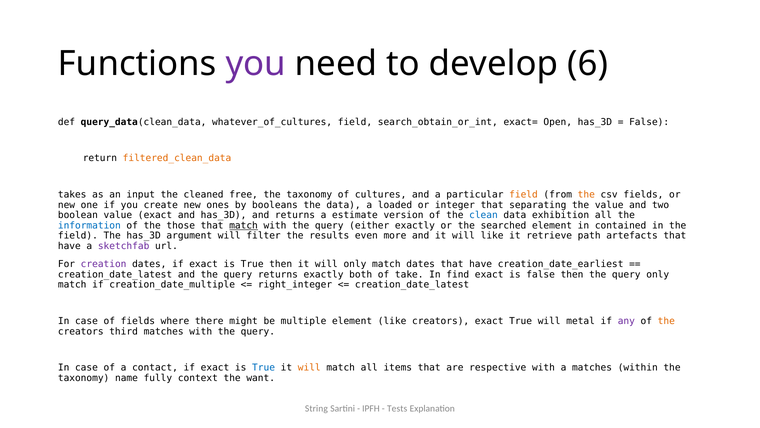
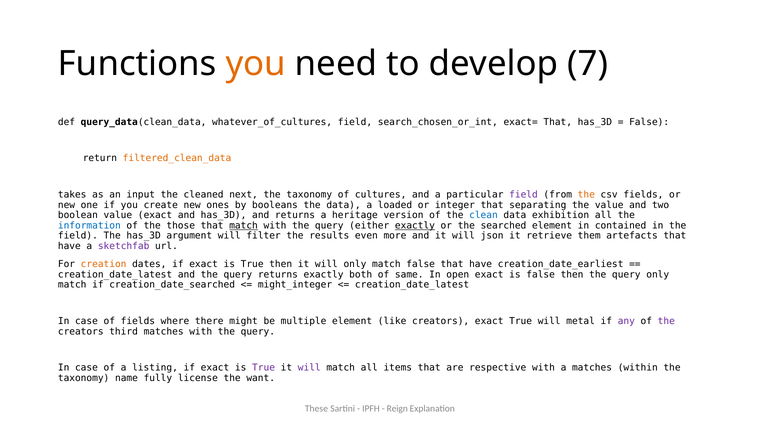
you at (256, 64) colour: purple -> orange
6: 6 -> 7
search_obtain_or_int: search_obtain_or_int -> search_chosen_or_int
exact= Open: Open -> That
free: free -> next
field at (524, 194) colour: orange -> purple
estimate: estimate -> heritage
exactly at (415, 225) underline: none -> present
will like: like -> json
path: path -> them
creation colour: purple -> orange
match dates: dates -> false
take: take -> same
find: find -> open
creation_date_multiple: creation_date_multiple -> creation_date_searched
right_integer: right_integer -> might_integer
the at (666, 321) colour: orange -> purple
contact: contact -> listing
True at (264, 367) colour: blue -> purple
will at (309, 367) colour: orange -> purple
context: context -> license
String: String -> These
Tests: Tests -> Reign
